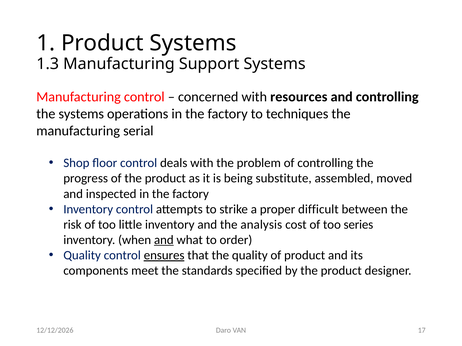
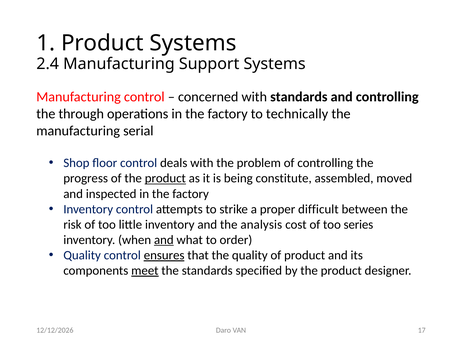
1.3: 1.3 -> 2.4
with resources: resources -> standards
the systems: systems -> through
techniques: techniques -> technically
product at (165, 179) underline: none -> present
substitute: substitute -> constitute
meet underline: none -> present
